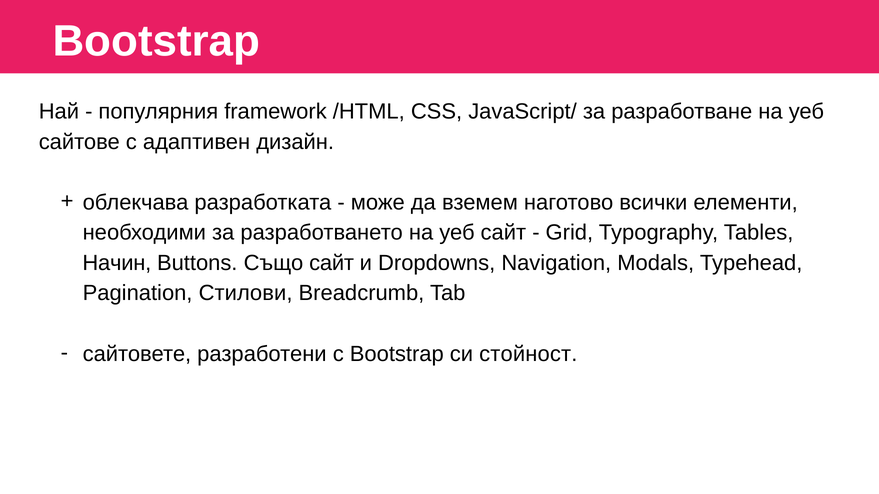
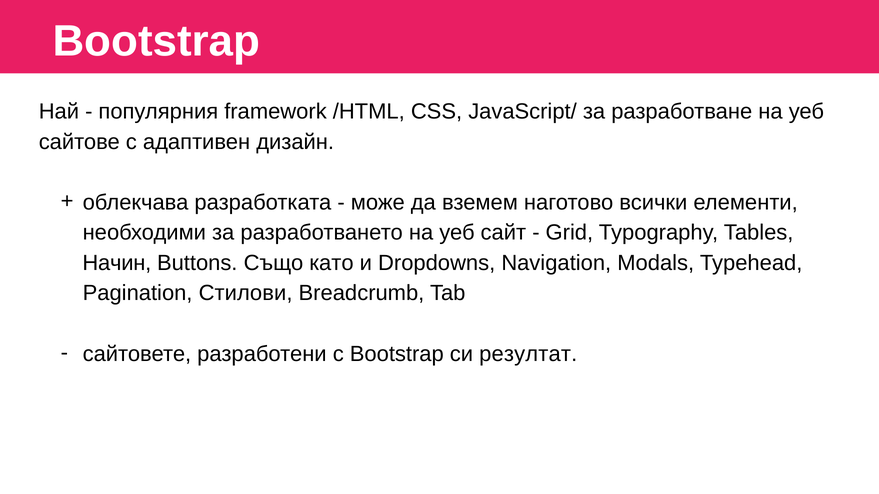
Също сайт: сайт -> като
стойност: стойност -> резултат
